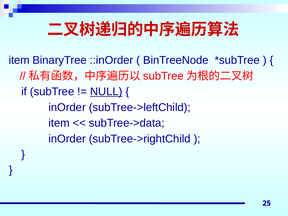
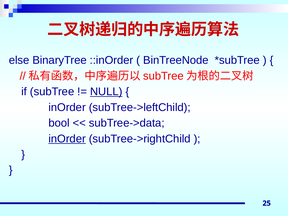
item at (19, 60): item -> else
item at (59, 123): item -> bool
inOrder at (67, 139) underline: none -> present
